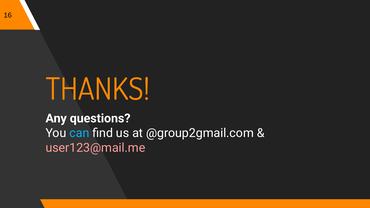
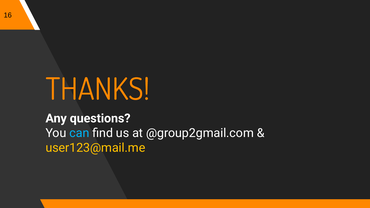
user123@mail.me colour: pink -> yellow
